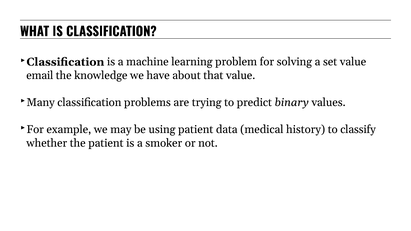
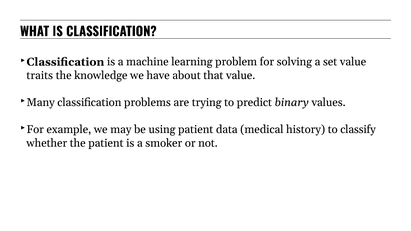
email: email -> traits
